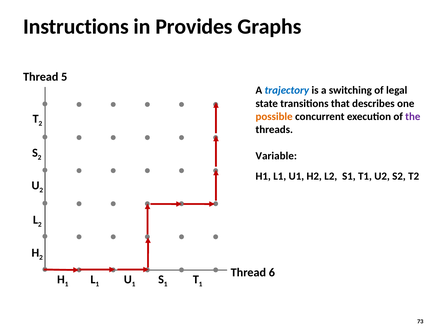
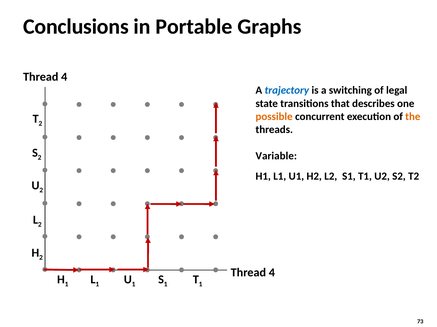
Instructions: Instructions -> Conclusions
Provides: Provides -> Portable
5 at (64, 77): 5 -> 4
the colour: purple -> orange
6 at (272, 273): 6 -> 4
